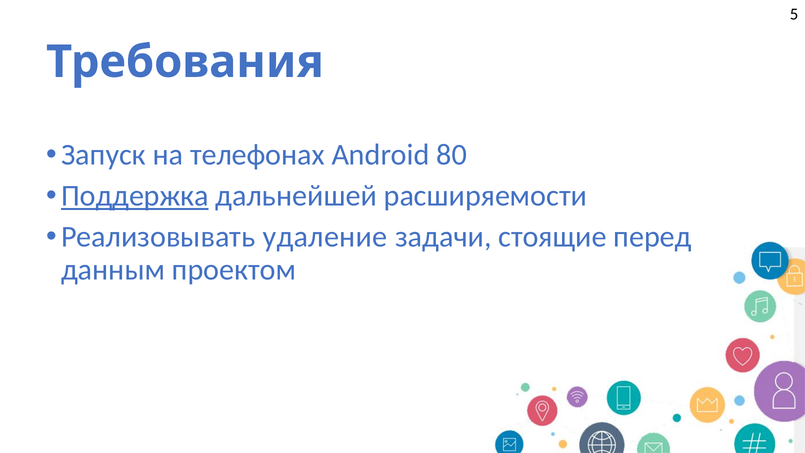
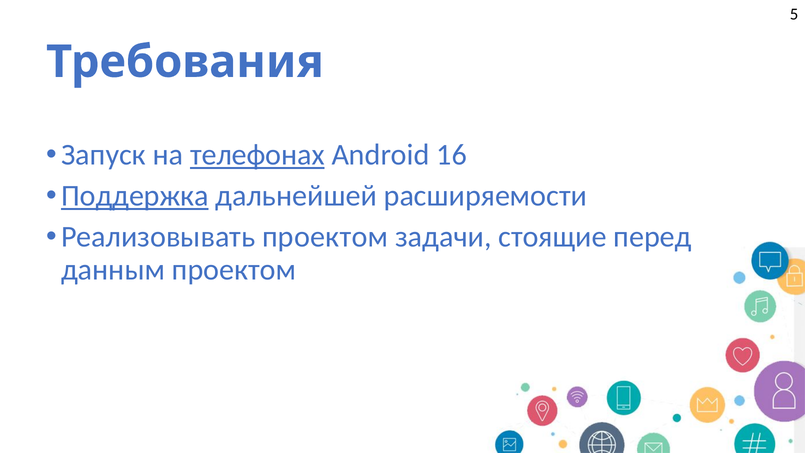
телефонах underline: none -> present
80: 80 -> 16
Реализовывать удаление: удаление -> проектом
